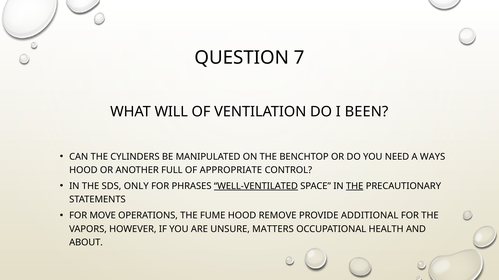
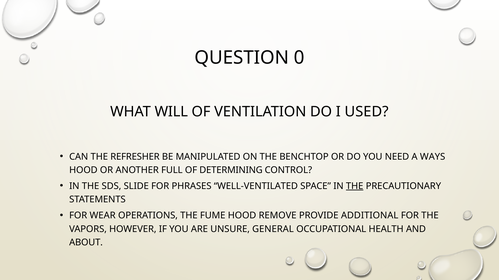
7: 7 -> 0
BEEN: BEEN -> USED
CYLINDERS: CYLINDERS -> REFRESHER
APPROPRIATE: APPROPRIATE -> DETERMINING
ONLY: ONLY -> SLIDE
WELL-VENTILATED underline: present -> none
MOVE: MOVE -> WEAR
MATTERS: MATTERS -> GENERAL
